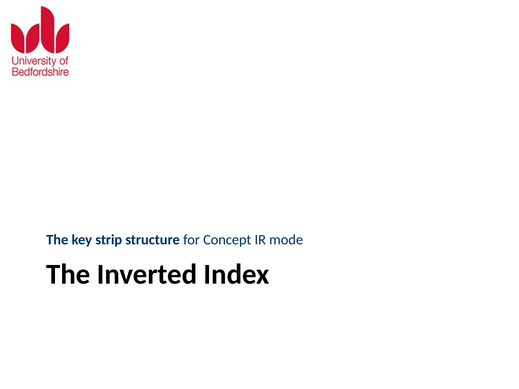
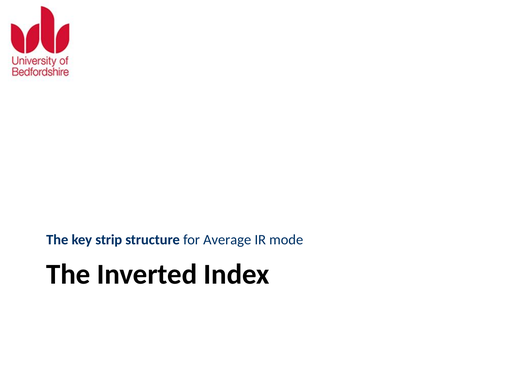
Concept: Concept -> Average
